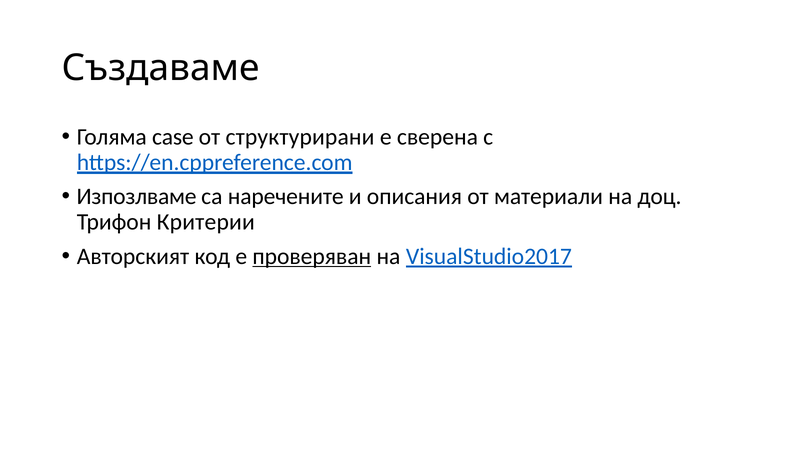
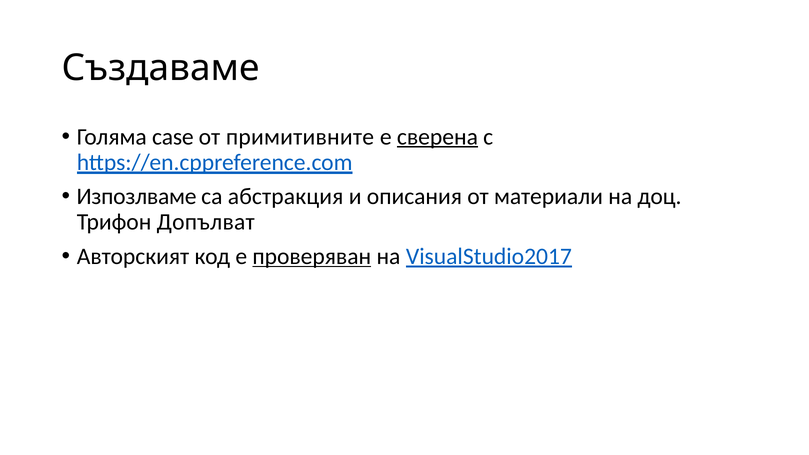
структурирани: структурирани -> примитивните
сверена underline: none -> present
наречените: наречените -> абстракция
Критерии: Критерии -> Допълват
